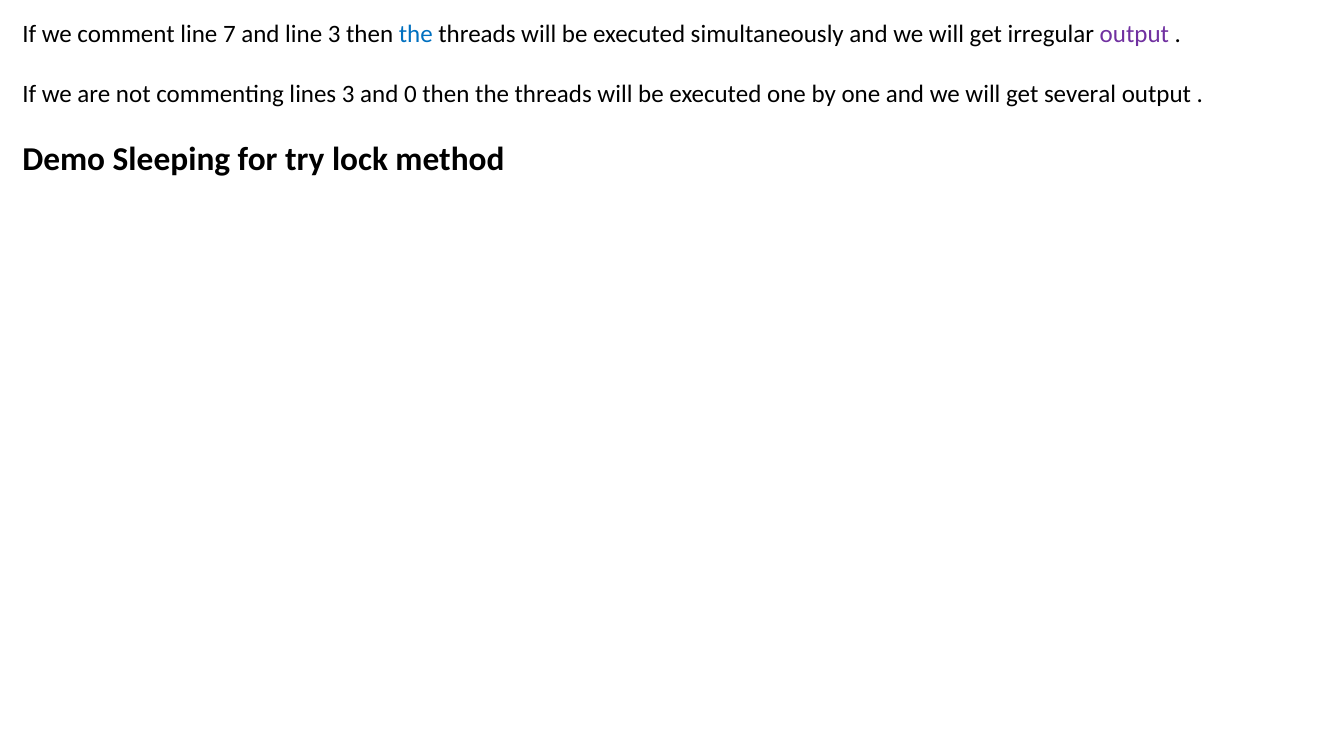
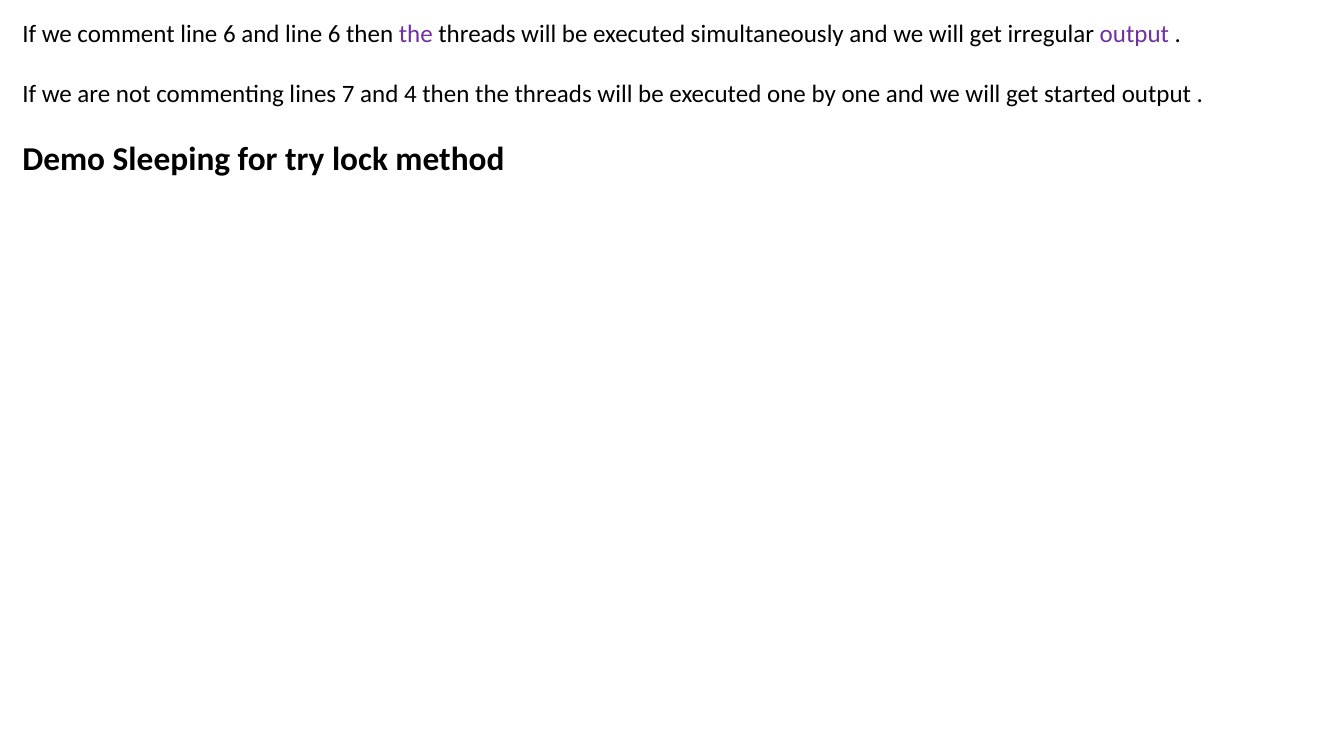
comment line 7: 7 -> 6
and line 3: 3 -> 6
the at (416, 34) colour: blue -> purple
lines 3: 3 -> 7
0: 0 -> 4
several: several -> started
